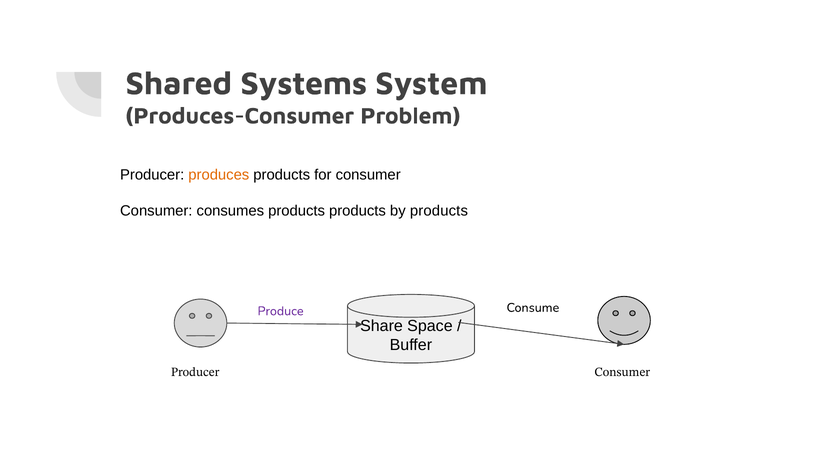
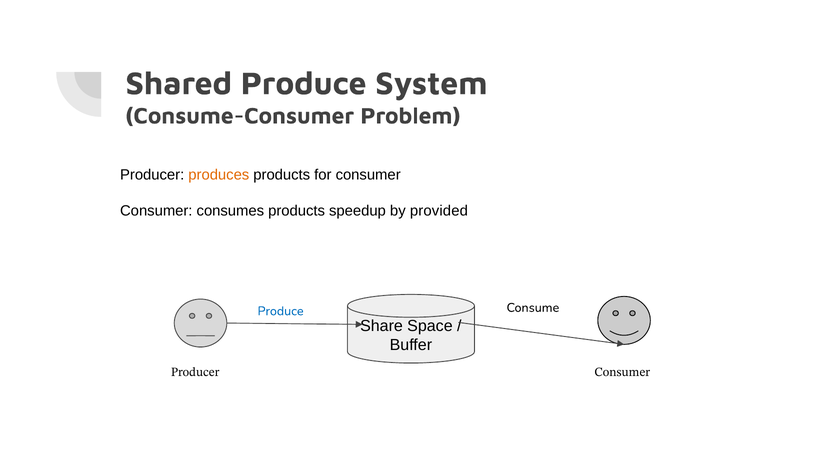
Shared Systems: Systems -> Produce
Produces-Consumer: Produces-Consumer -> Consume-Consumer
products products: products -> speedup
by products: products -> provided
Produce at (281, 311) colour: purple -> blue
